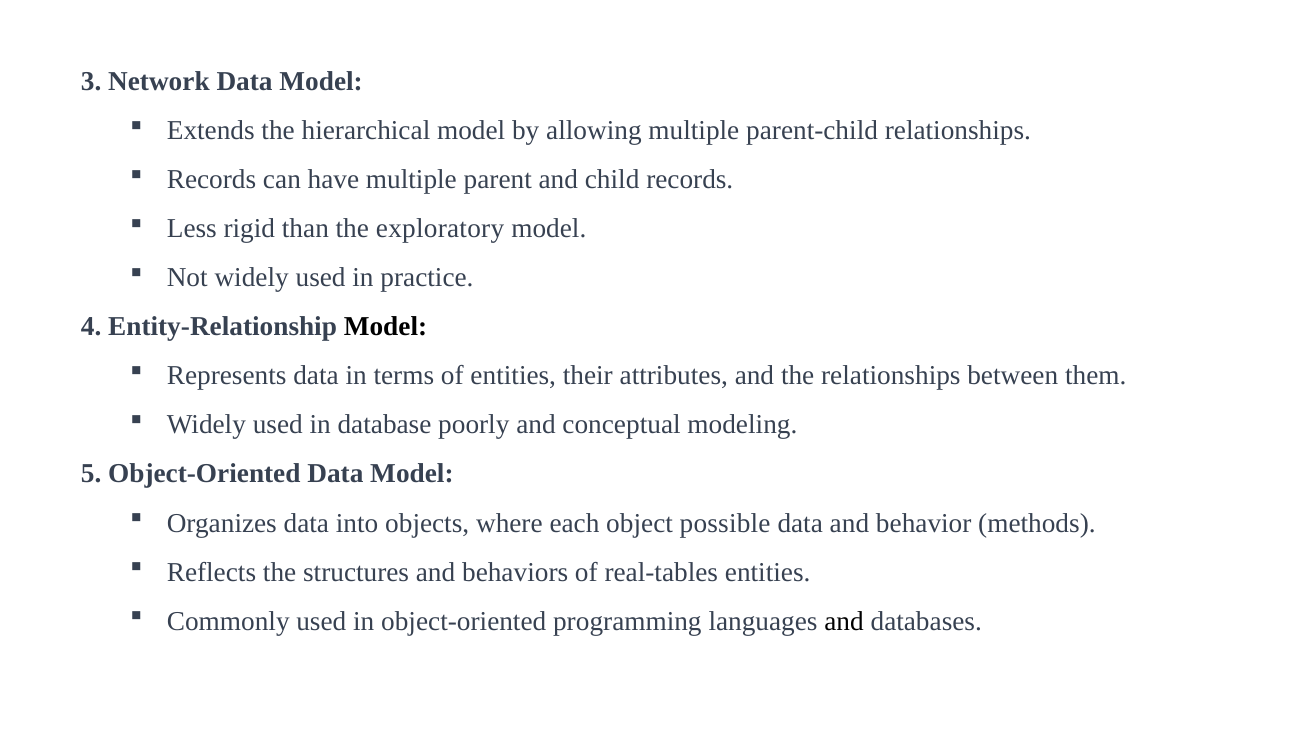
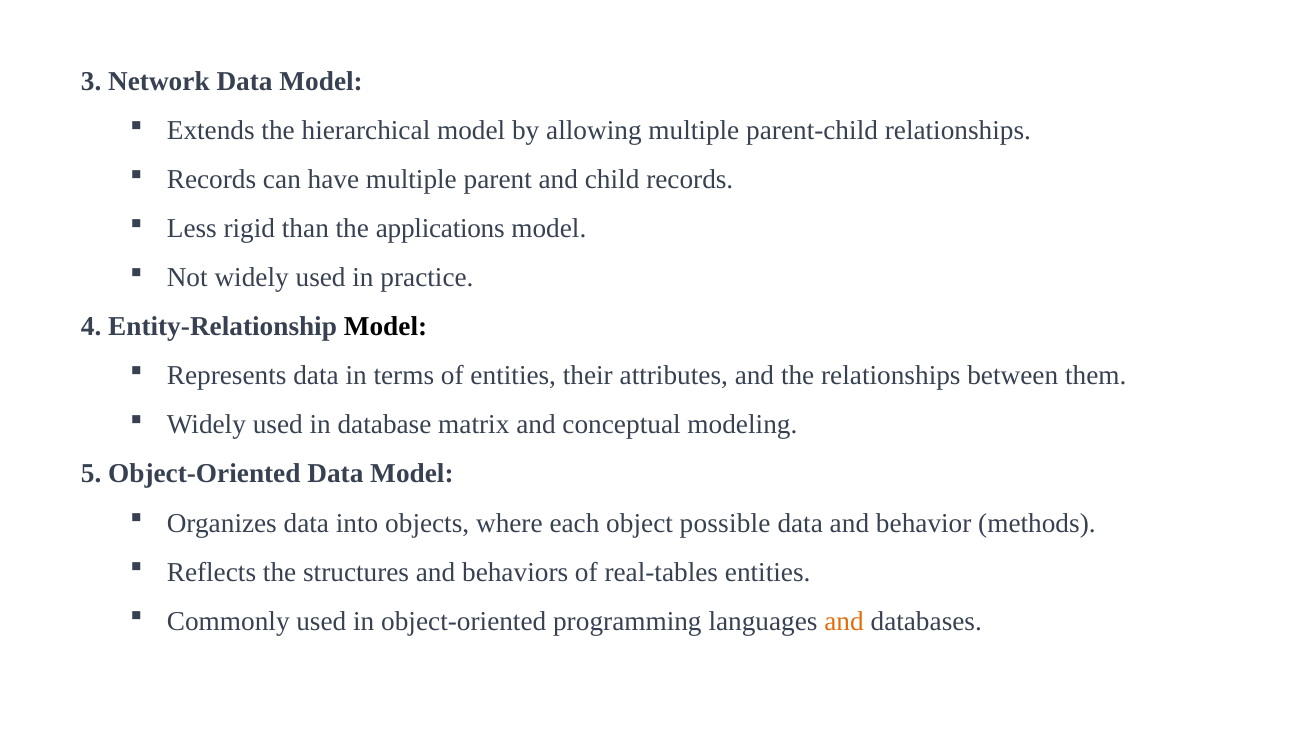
exploratory: exploratory -> applications
poorly: poorly -> matrix
and at (844, 621) colour: black -> orange
